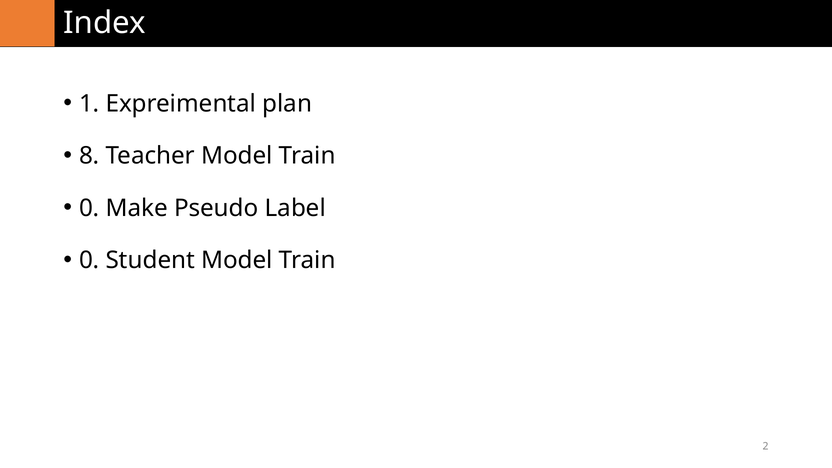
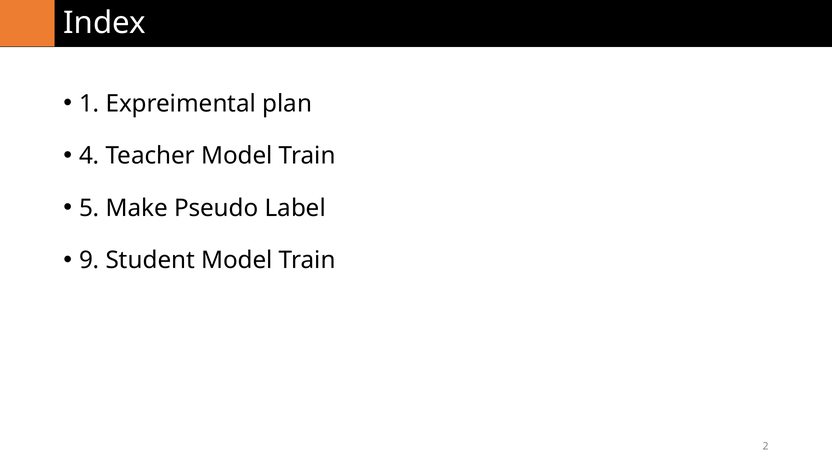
8: 8 -> 4
0 at (89, 208): 0 -> 5
0 at (89, 260): 0 -> 9
